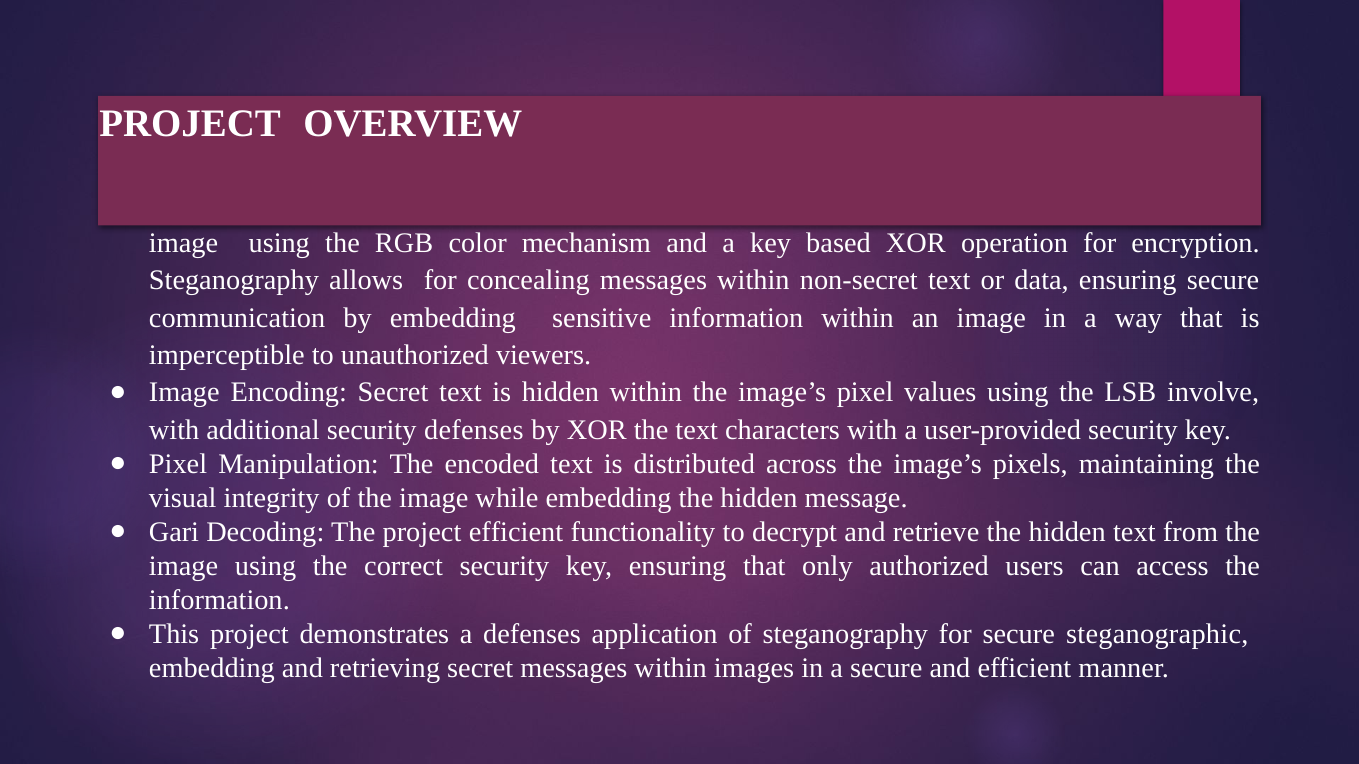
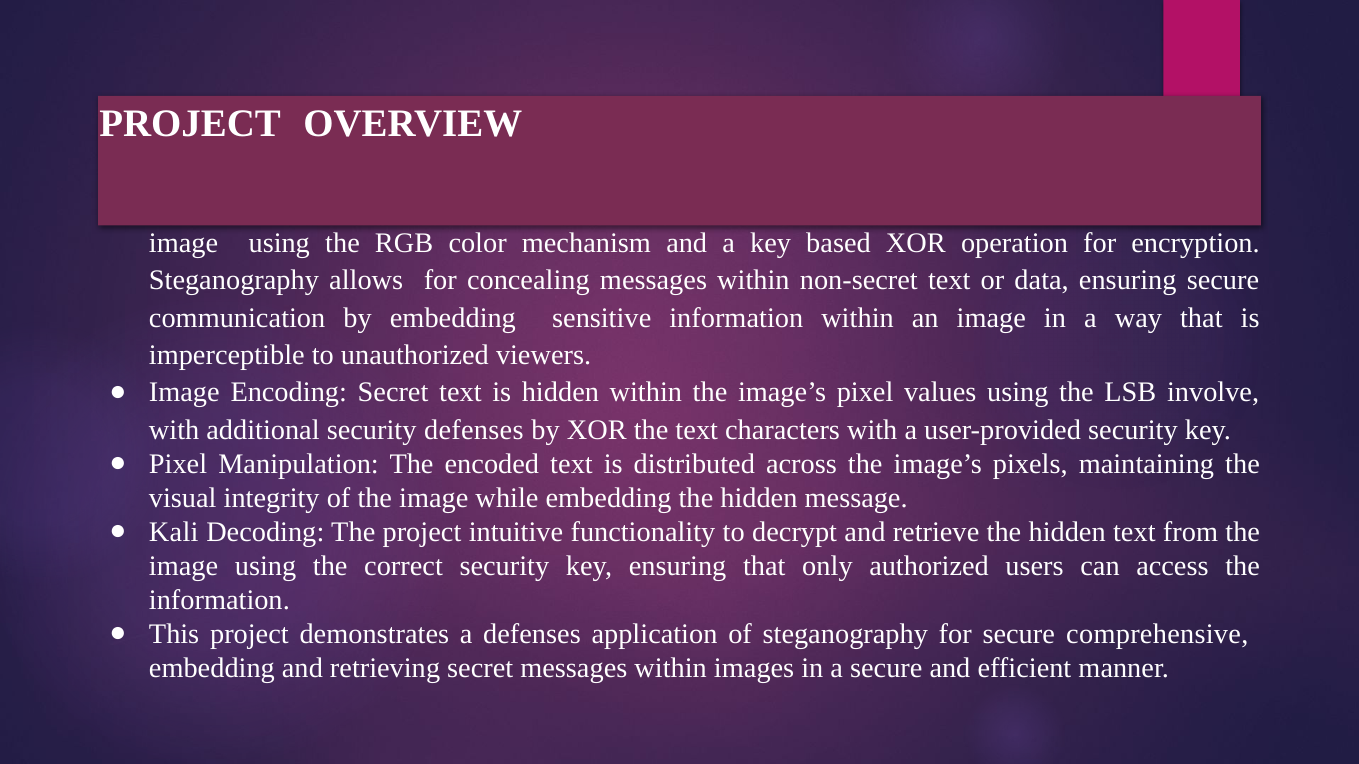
Gari: Gari -> Kali
project efficient: efficient -> intuitive
steganographic: steganographic -> comprehensive
